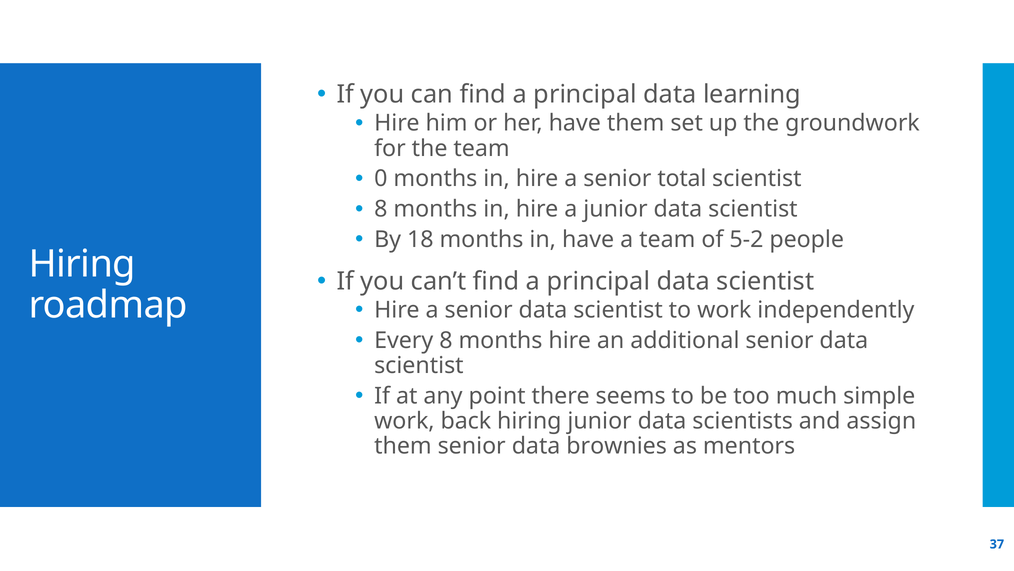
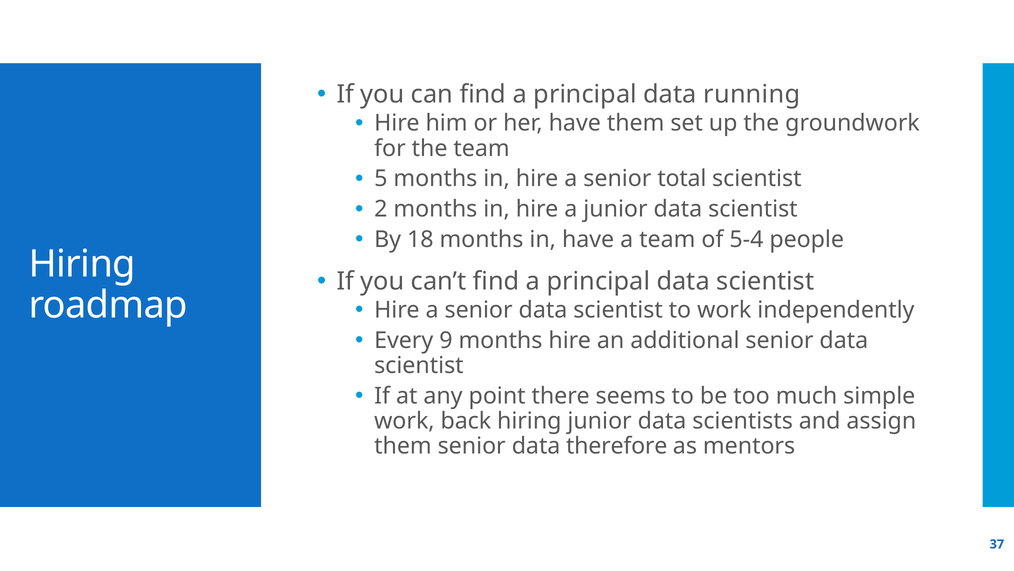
learning: learning -> running
0: 0 -> 5
8 at (381, 209): 8 -> 2
5-2: 5-2 -> 5-4
Every 8: 8 -> 9
brownies: brownies -> therefore
